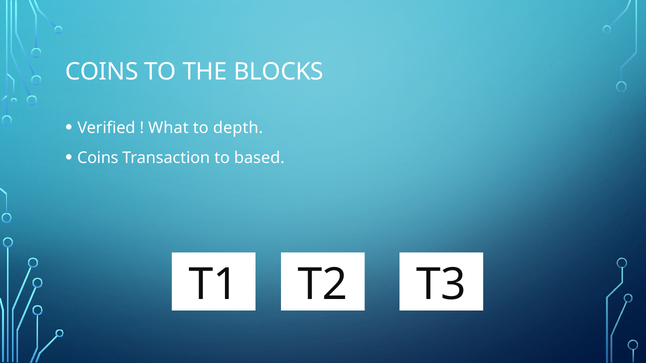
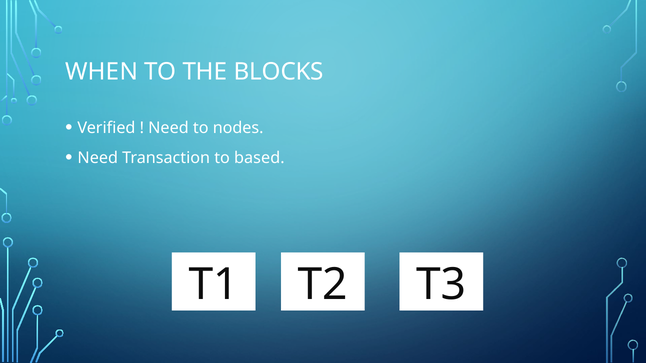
COINS at (102, 72): COINS -> WHEN
What at (168, 128): What -> Need
depth: depth -> nodes
Coins at (98, 158): Coins -> Need
